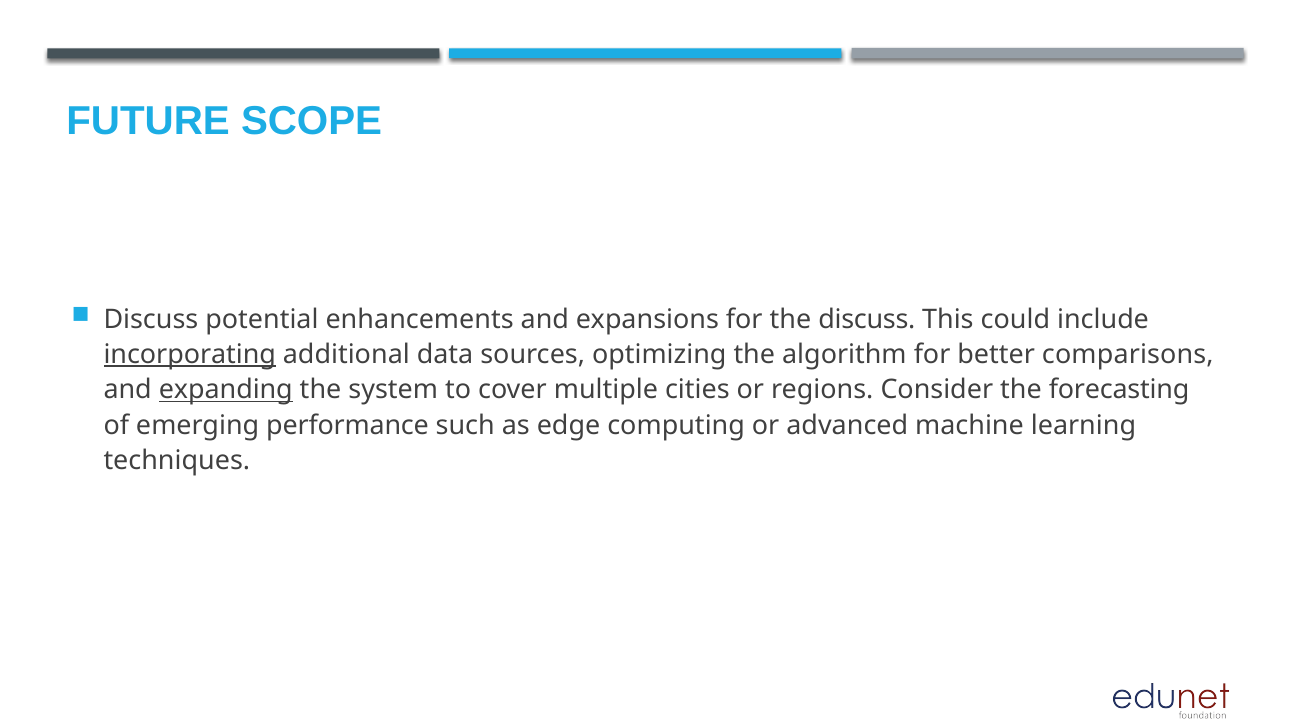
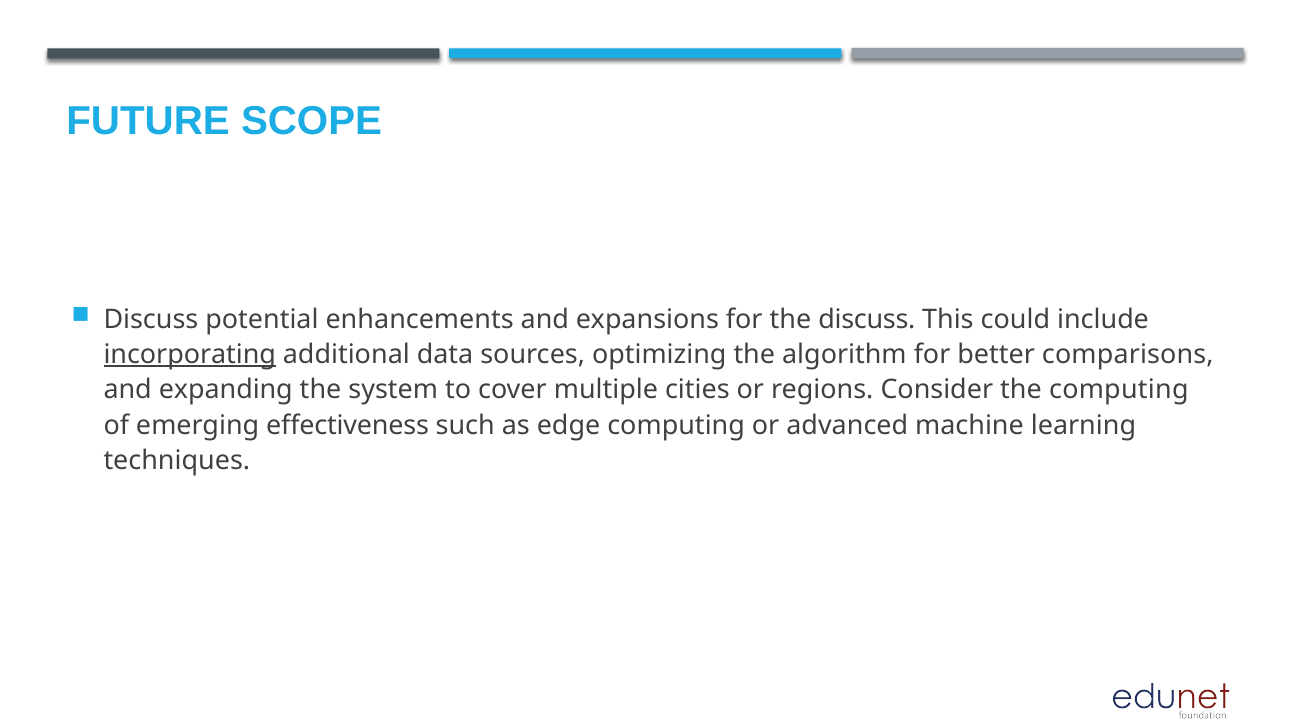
expanding underline: present -> none
the forecasting: forecasting -> computing
performance: performance -> effectiveness
